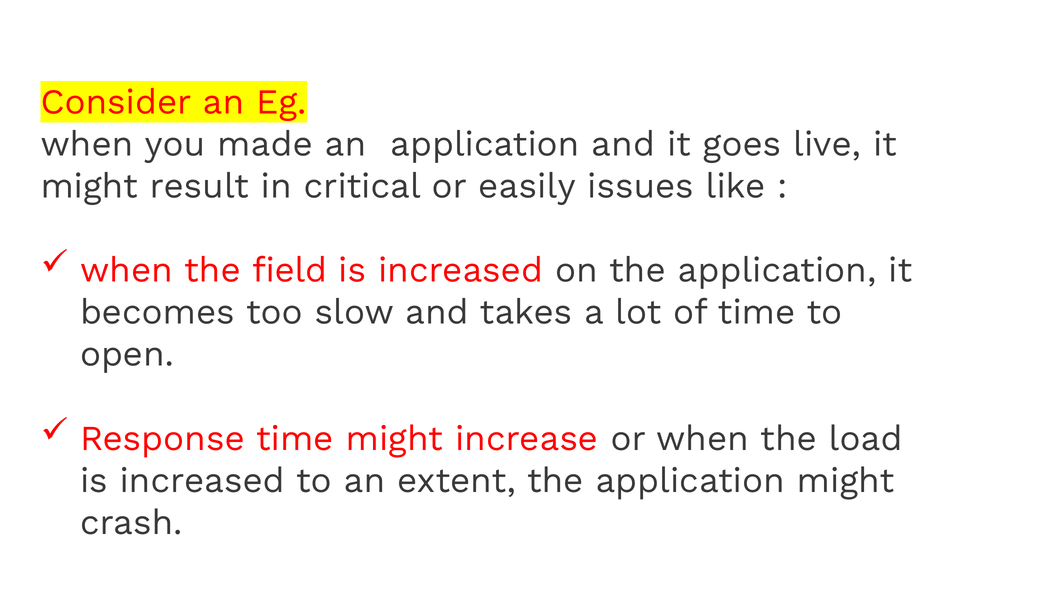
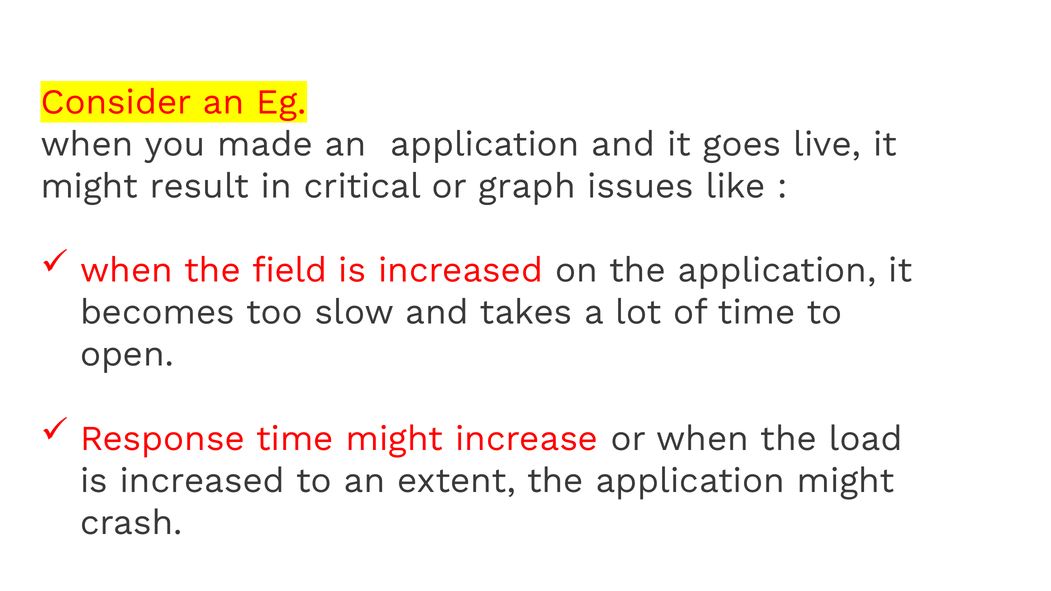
easily: easily -> graph
